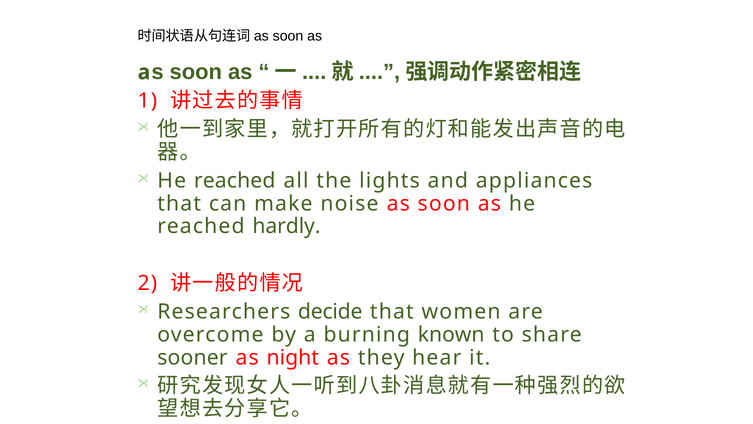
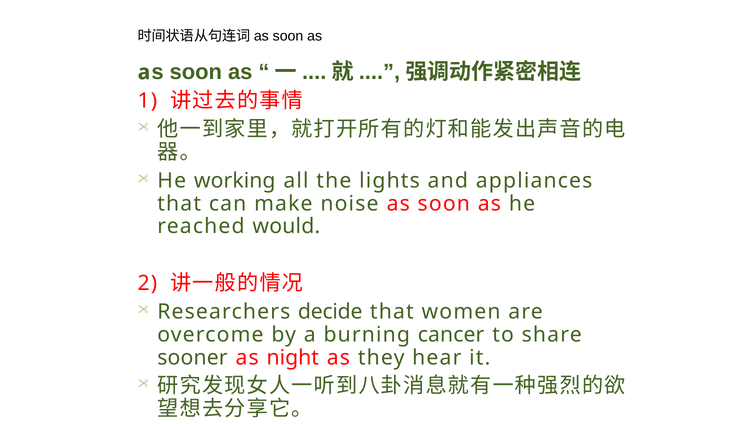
reached at (235, 180): reached -> working
hardly: hardly -> would
known: known -> cancer
